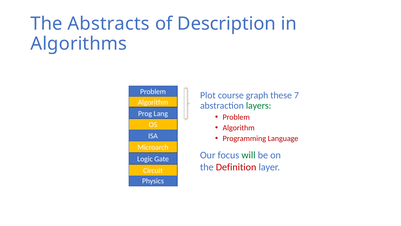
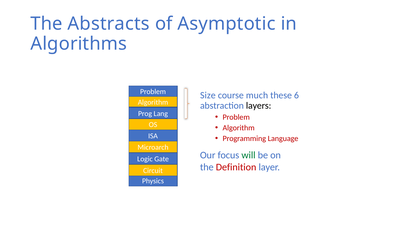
Description: Description -> Asymptotic
Plot: Plot -> Size
graph: graph -> much
7: 7 -> 6
layers colour: green -> black
